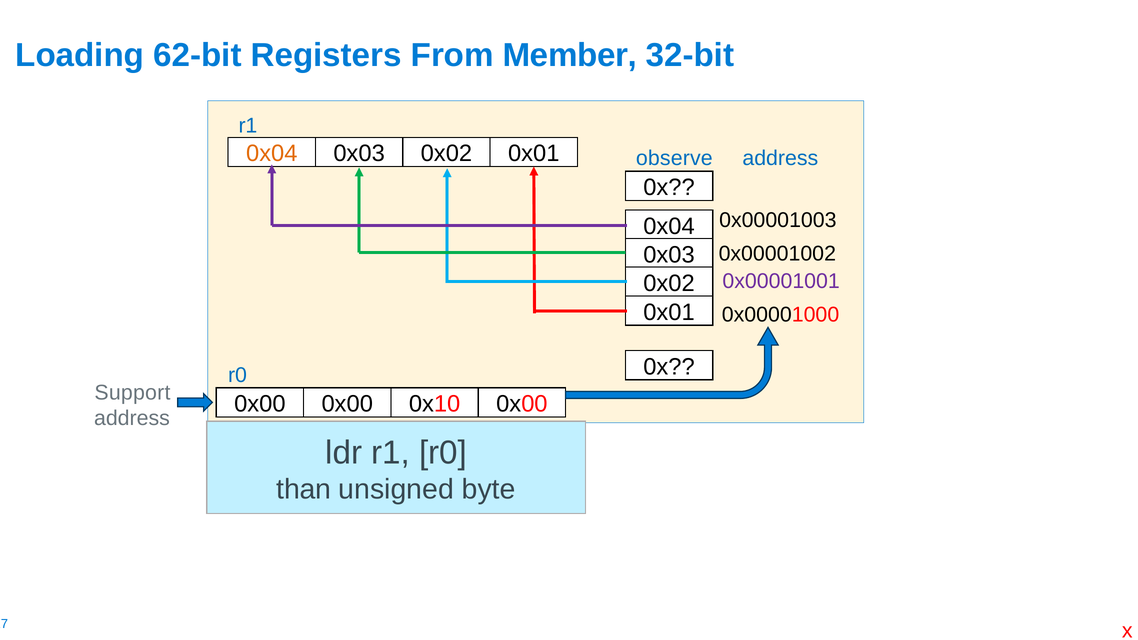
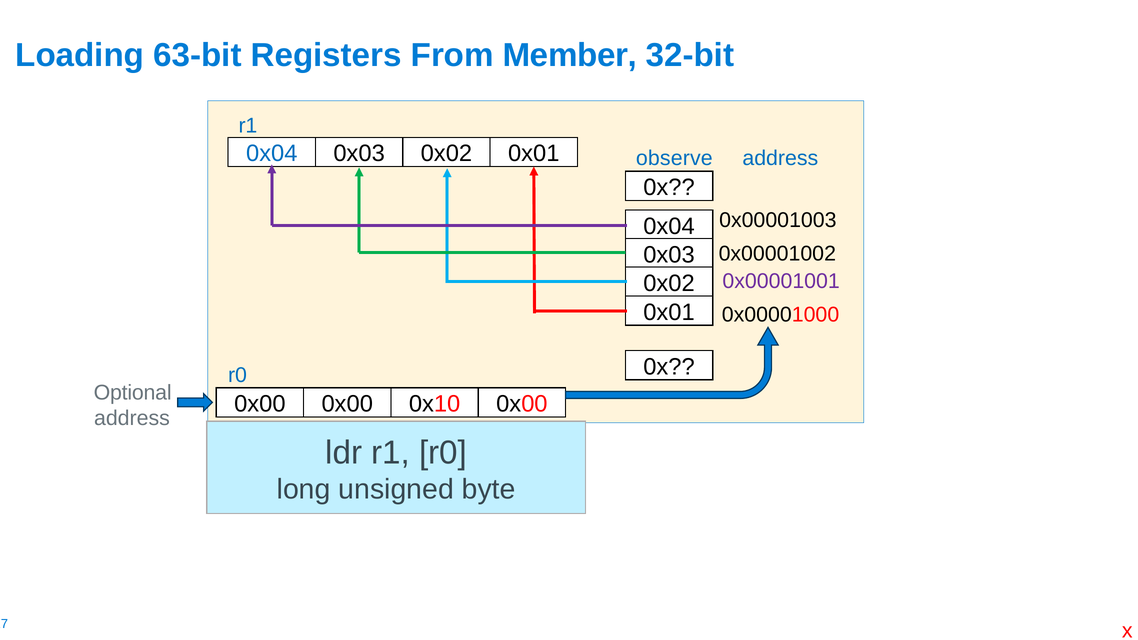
62-bit: 62-bit -> 63-bit
0x04 at (272, 154) colour: orange -> blue
Support: Support -> Optional
than: than -> long
